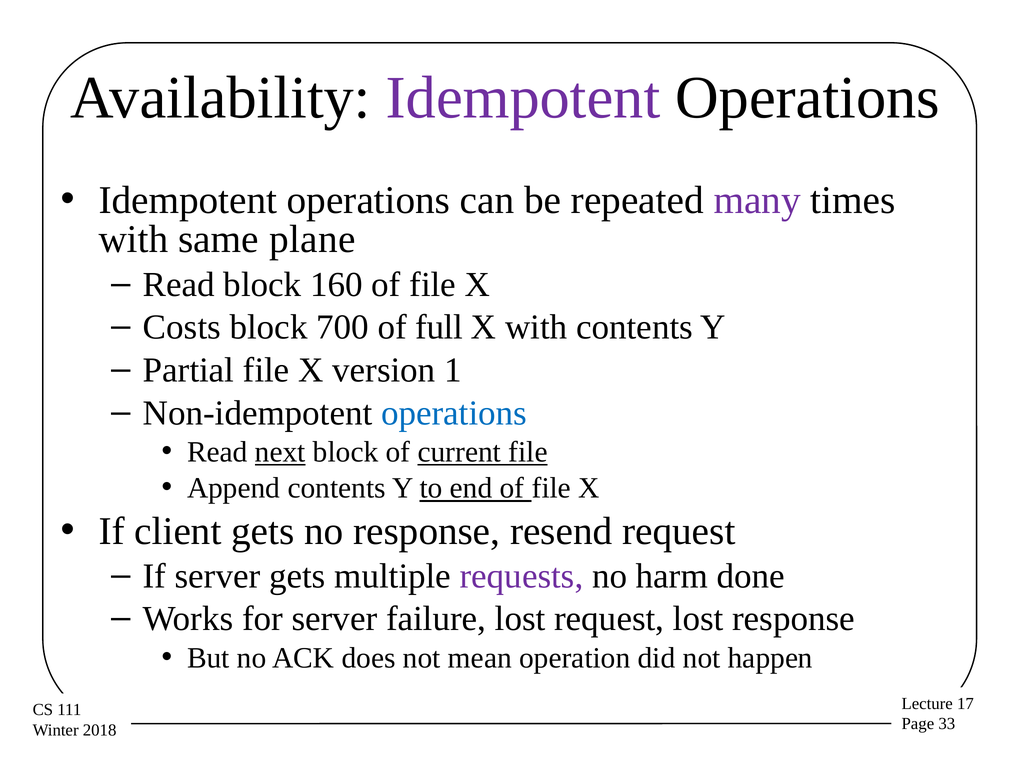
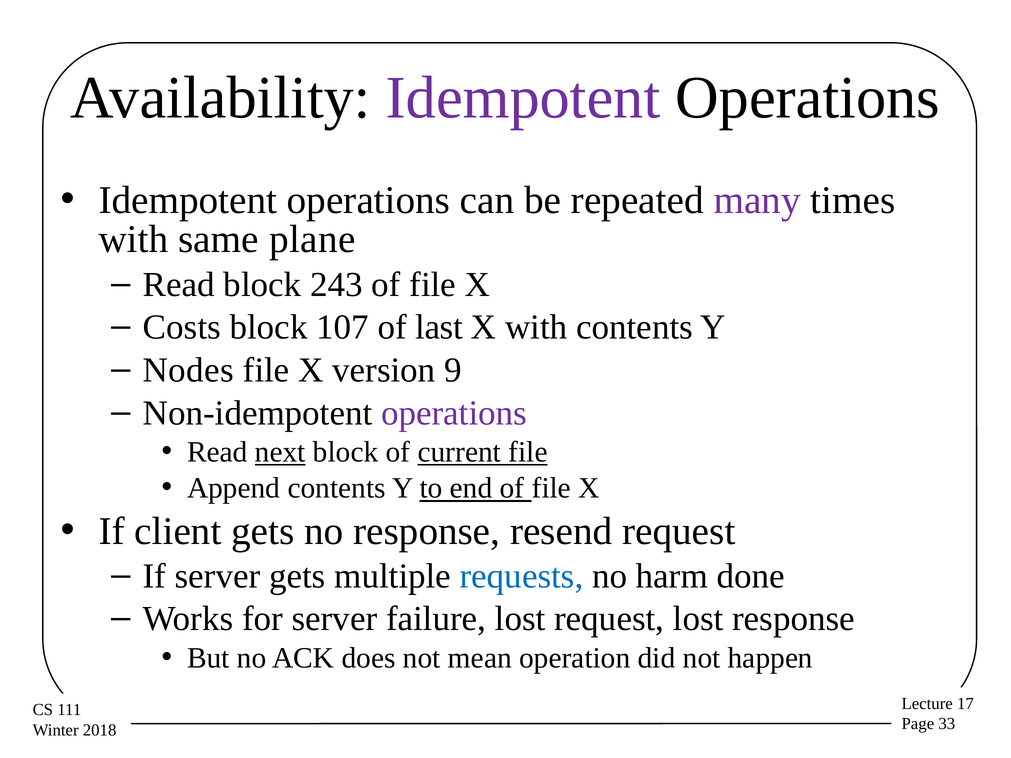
160: 160 -> 243
700: 700 -> 107
full: full -> last
Partial: Partial -> Nodes
1: 1 -> 9
operations at (454, 413) colour: blue -> purple
requests colour: purple -> blue
